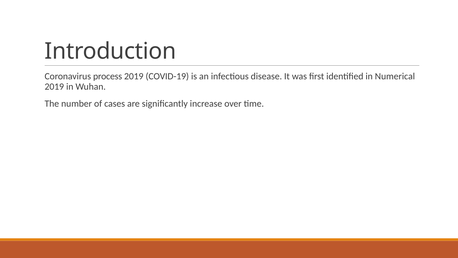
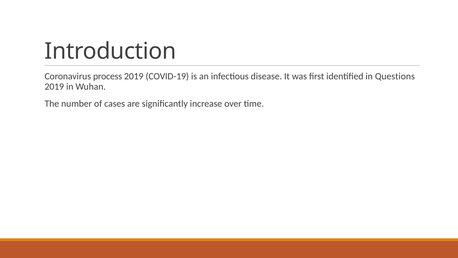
Numerical: Numerical -> Questions
